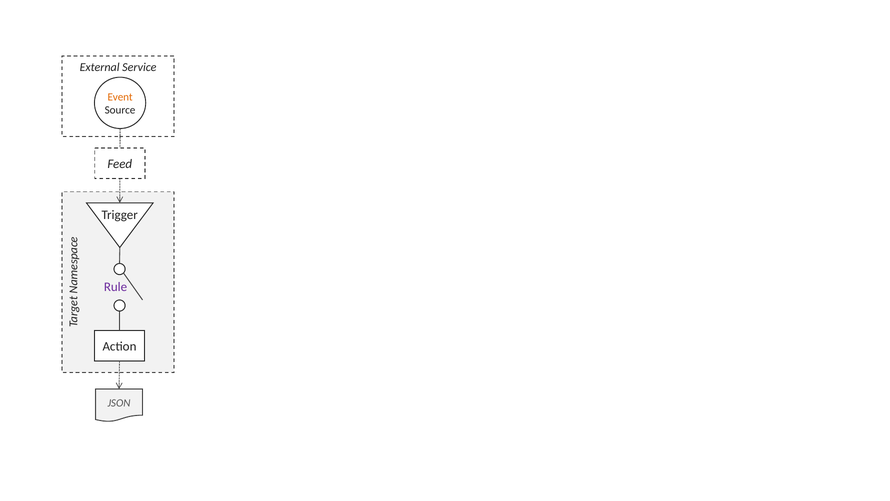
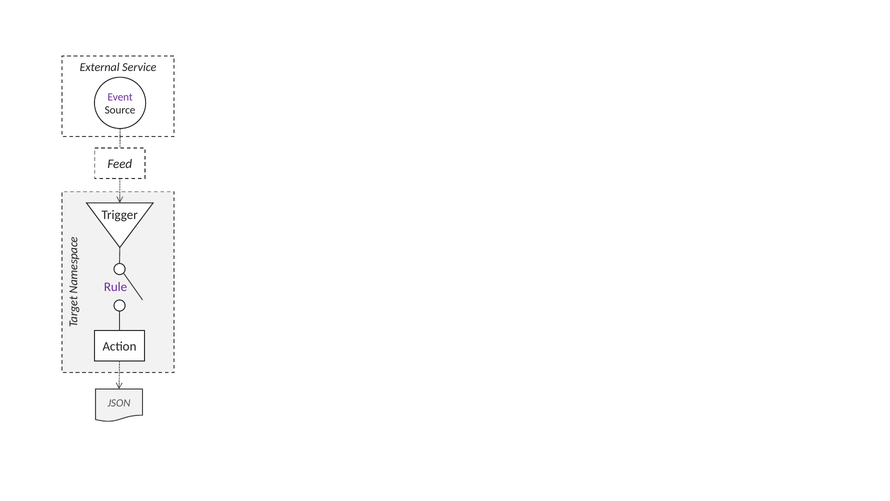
Event colour: orange -> purple
